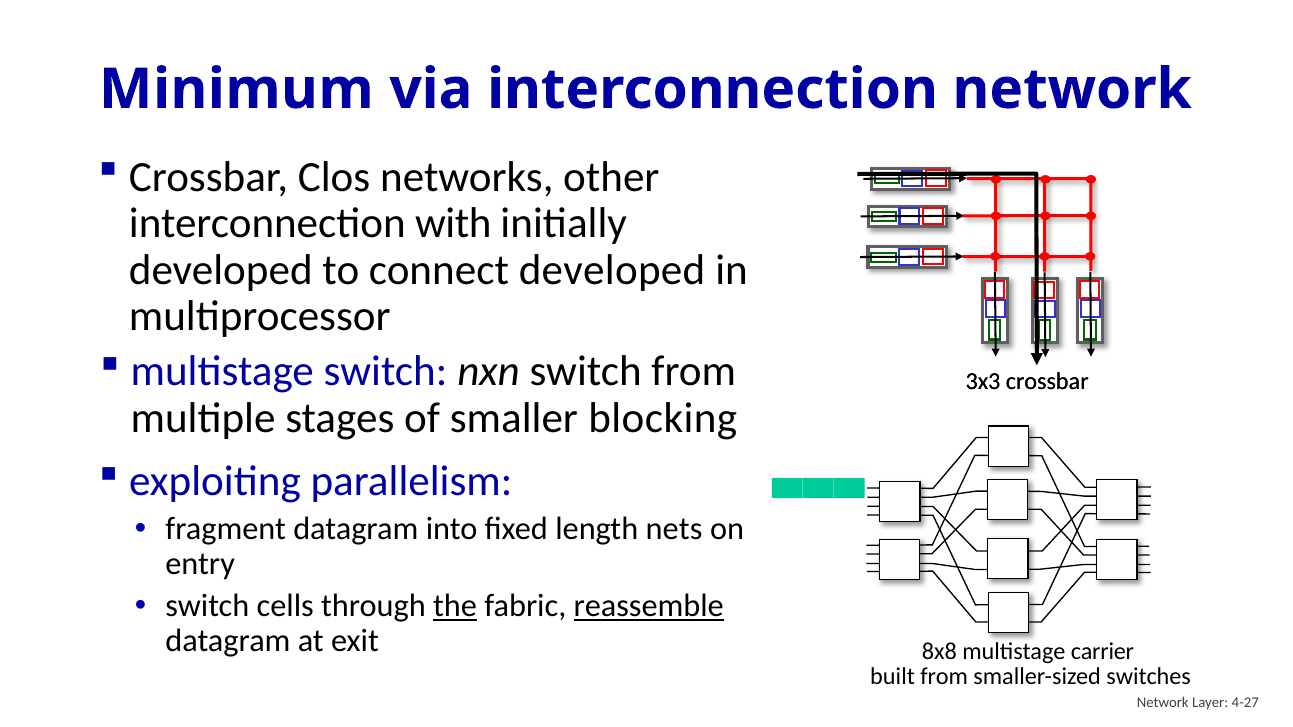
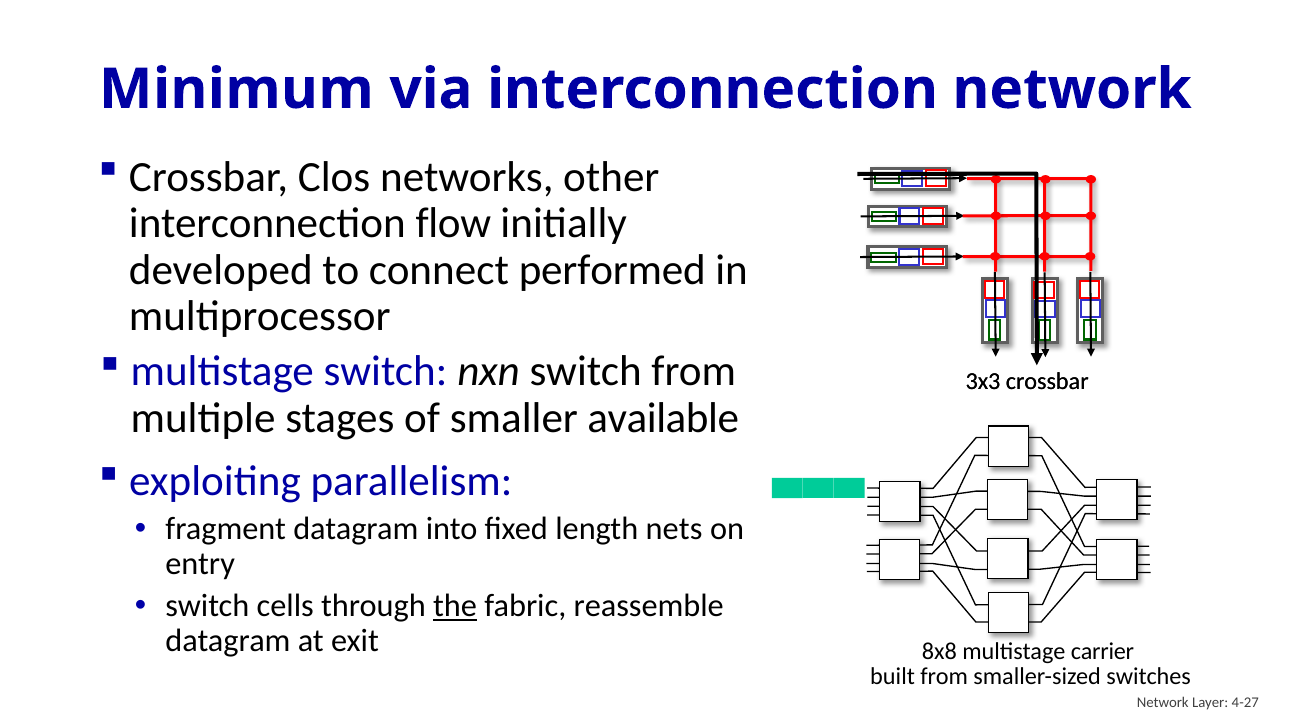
with: with -> flow
connect developed: developed -> performed
blocking: blocking -> available
reassemble underline: present -> none
